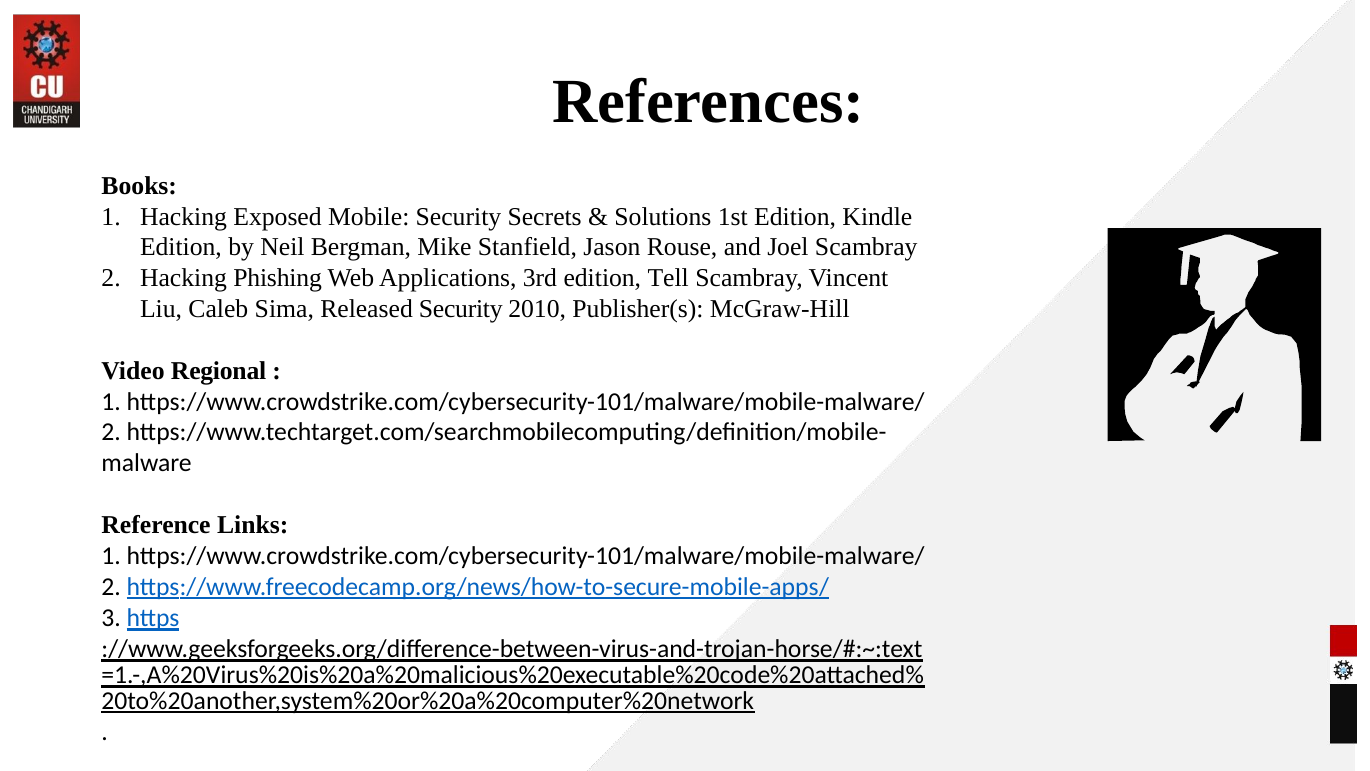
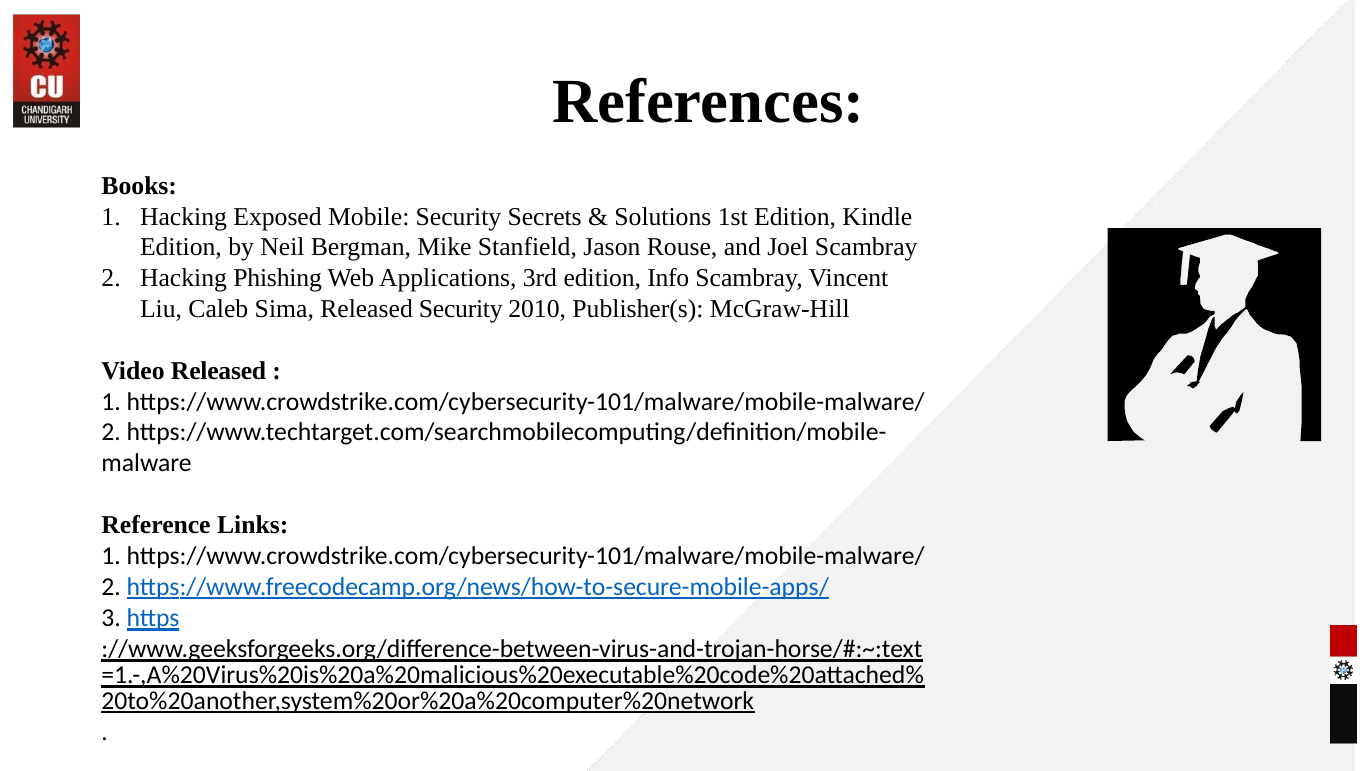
Tell: Tell -> Info
Video Regional: Regional -> Released
